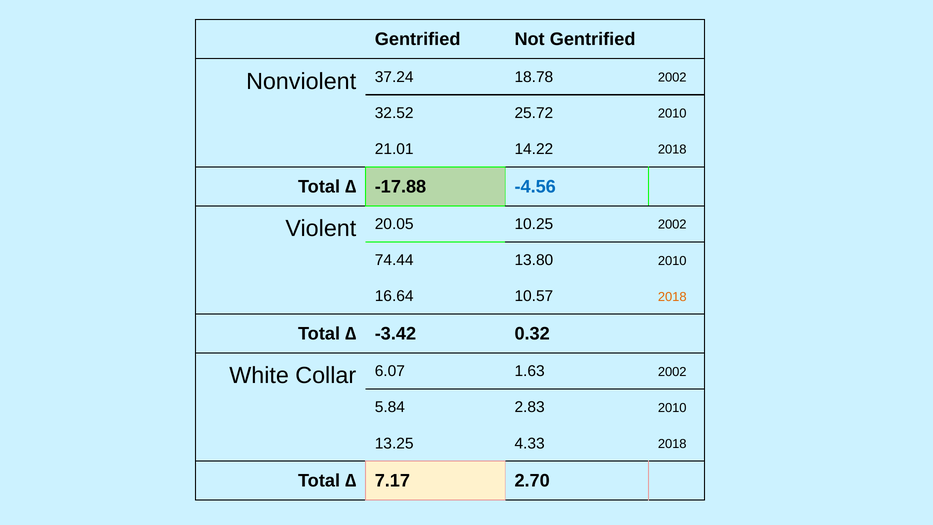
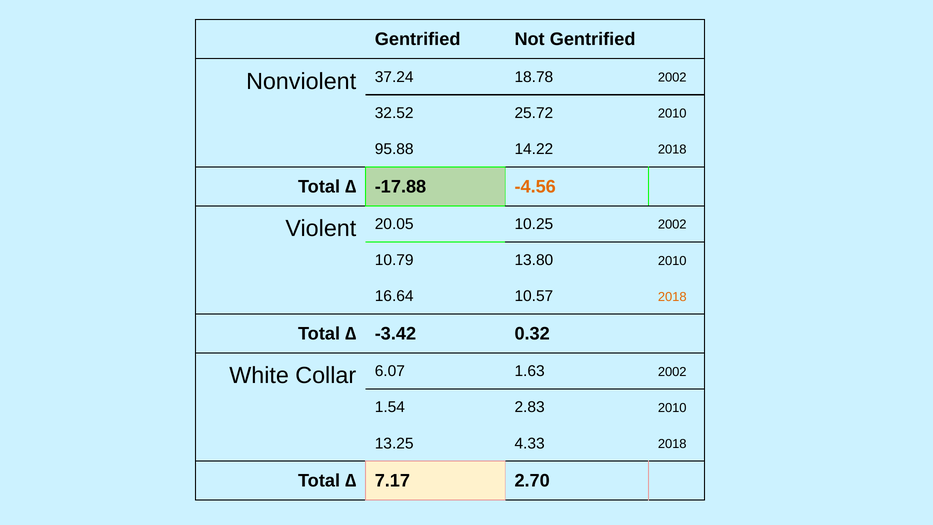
21.01: 21.01 -> 95.88
-4.56 colour: blue -> orange
74.44: 74.44 -> 10.79
5.84: 5.84 -> 1.54
